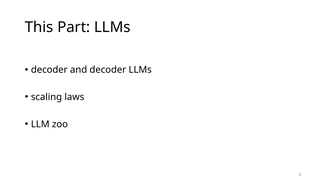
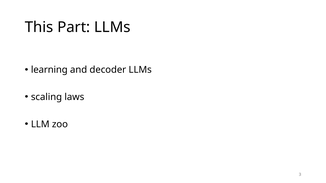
decoder at (49, 70): decoder -> learning
